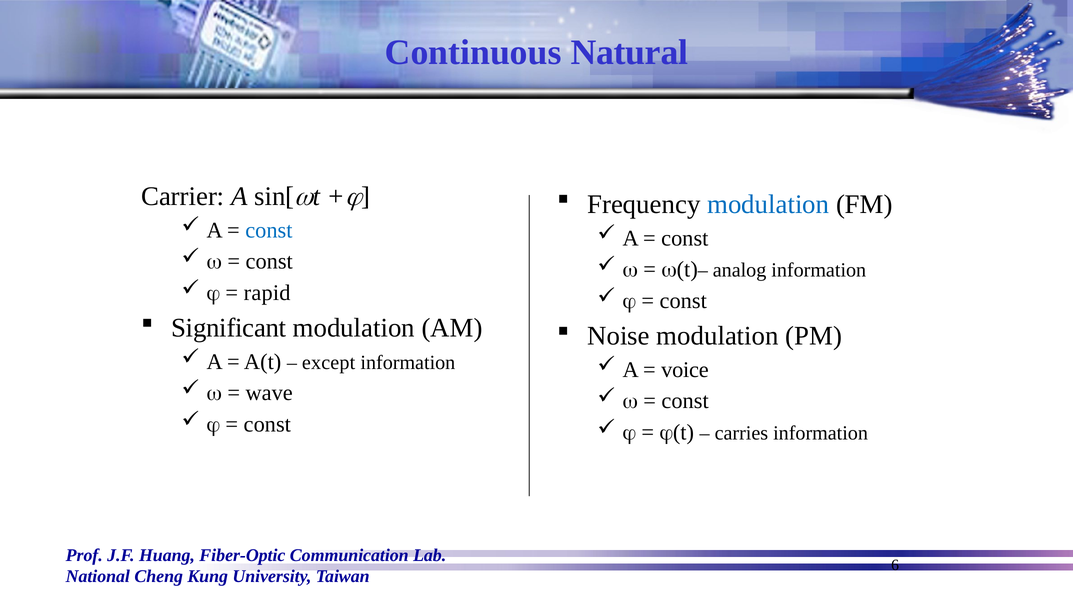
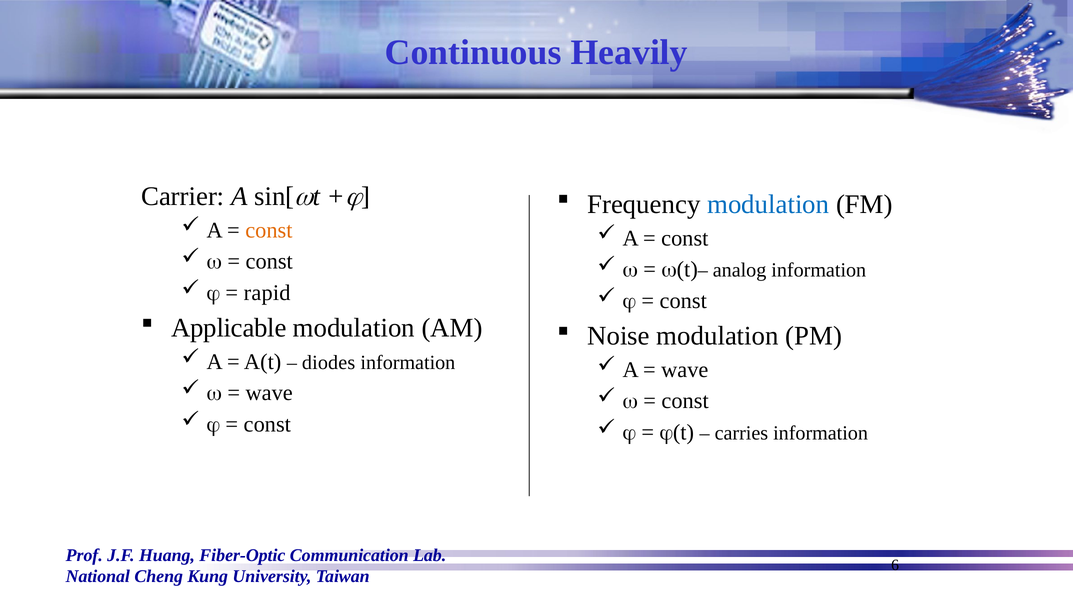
Natural: Natural -> Heavily
const at (269, 230) colour: blue -> orange
Significant: Significant -> Applicable
except: except -> diodes
voice at (685, 369): voice -> wave
